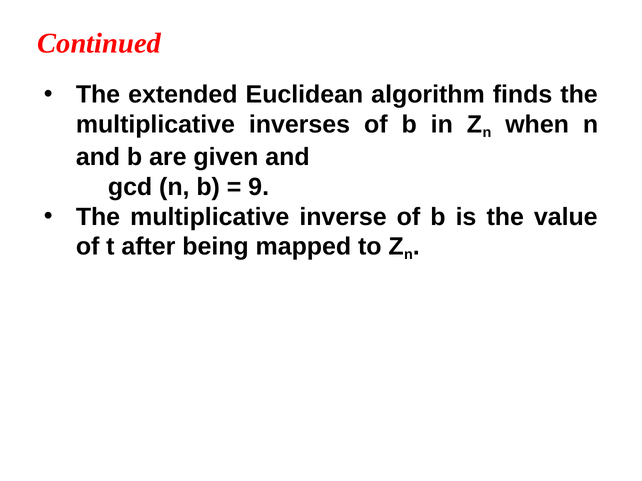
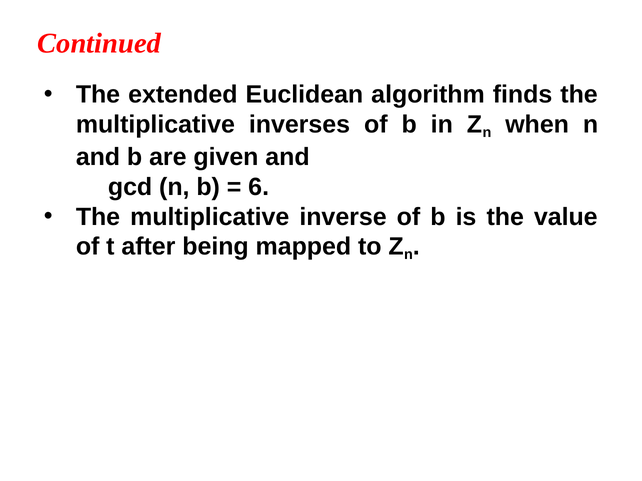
9: 9 -> 6
